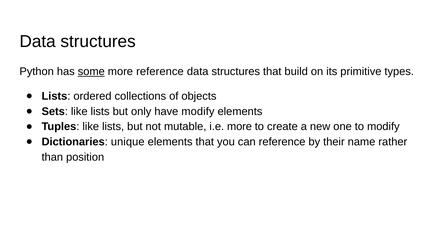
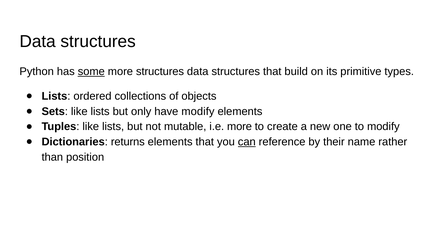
more reference: reference -> structures
unique: unique -> returns
can underline: none -> present
